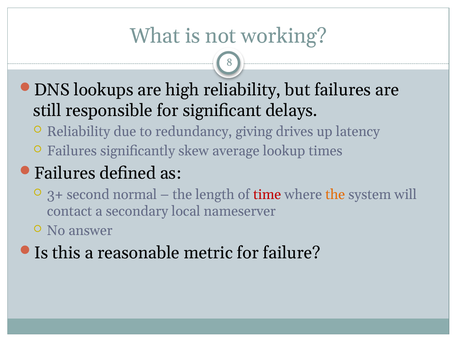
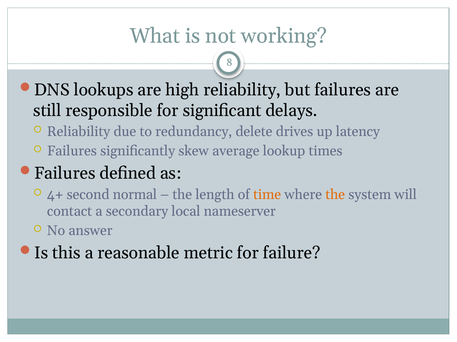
giving: giving -> delete
3+: 3+ -> 4+
time colour: red -> orange
